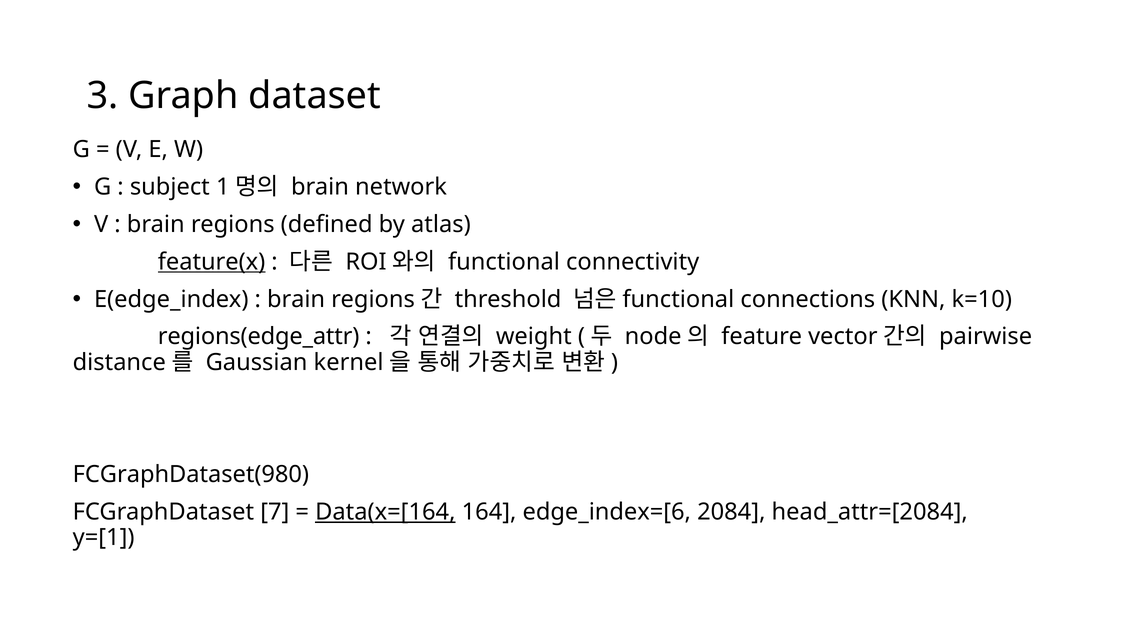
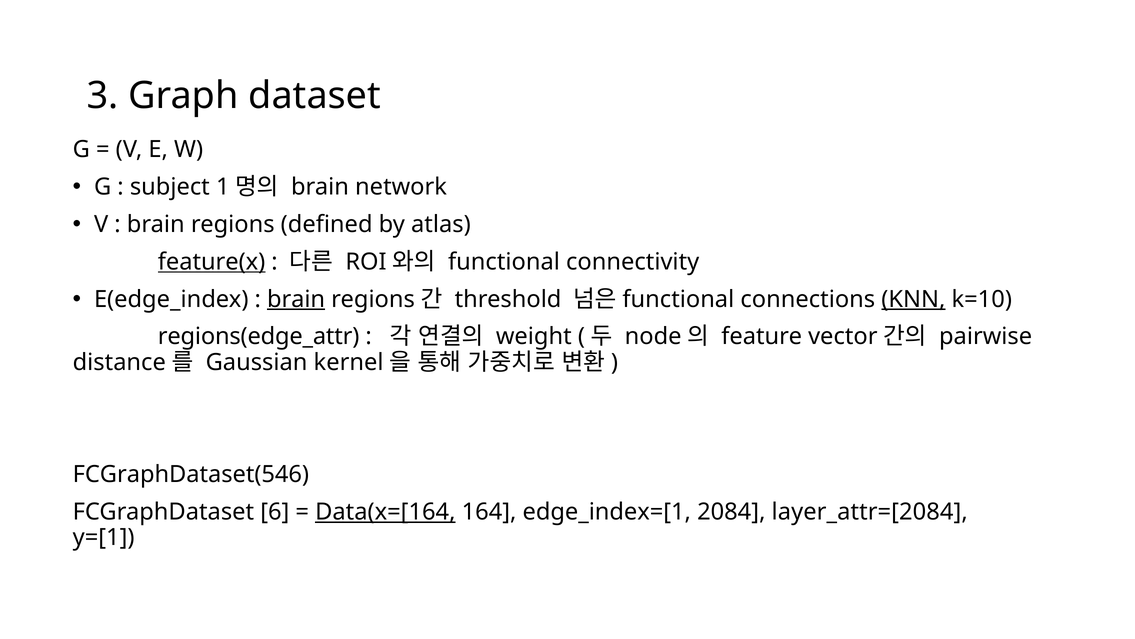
brain at (296, 299) underline: none -> present
KNN underline: none -> present
FCGraphDataset(980: FCGraphDataset(980 -> FCGraphDataset(546
7: 7 -> 6
edge_index=[6: edge_index=[6 -> edge_index=[1
head_attr=[2084: head_attr=[2084 -> layer_attr=[2084
